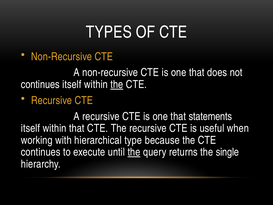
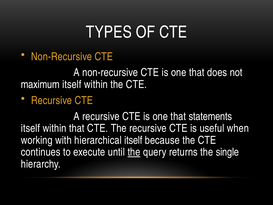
continues at (40, 84): continues -> maximum
the at (117, 84) underline: present -> none
hierarchical type: type -> itself
